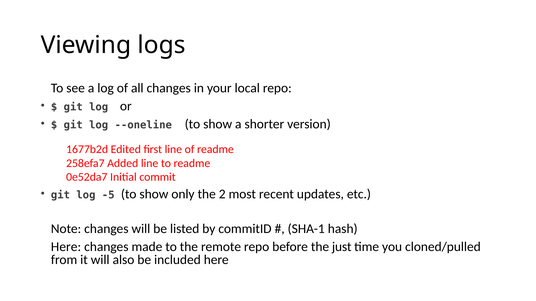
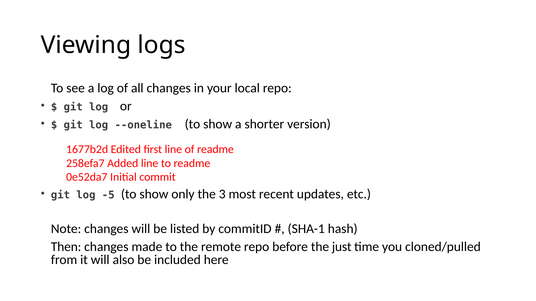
2: 2 -> 3
Here at (66, 247): Here -> Then
